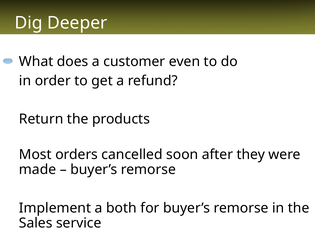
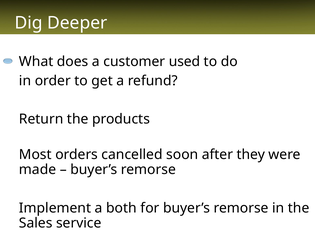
even: even -> used
